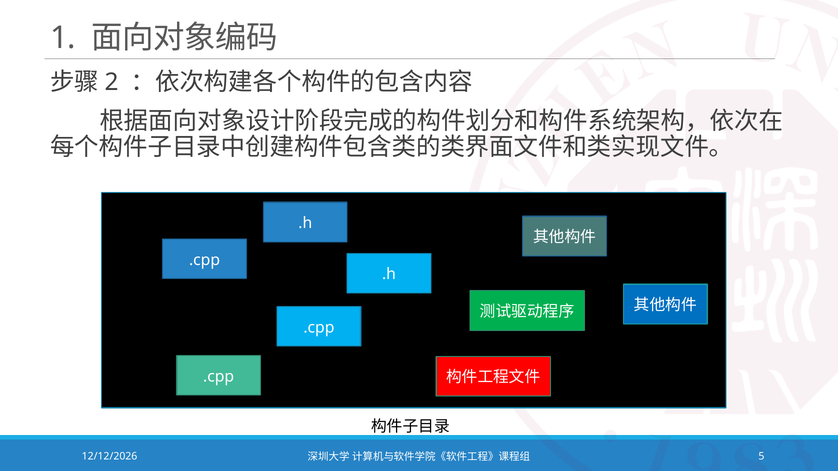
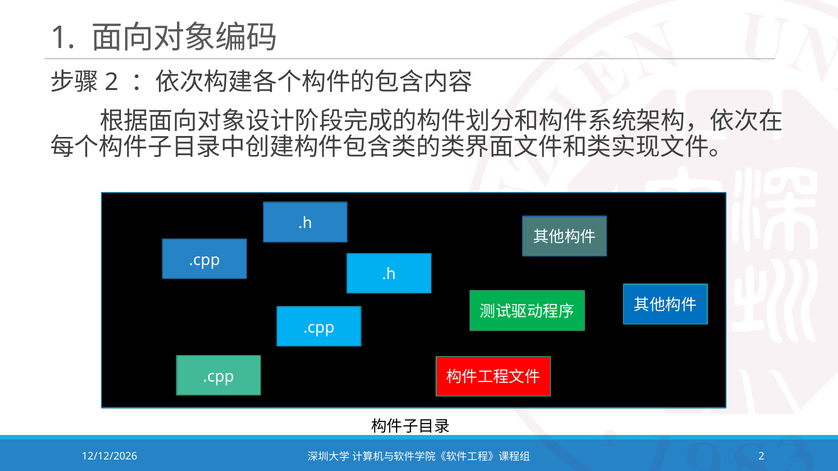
5 at (761, 456): 5 -> 2
